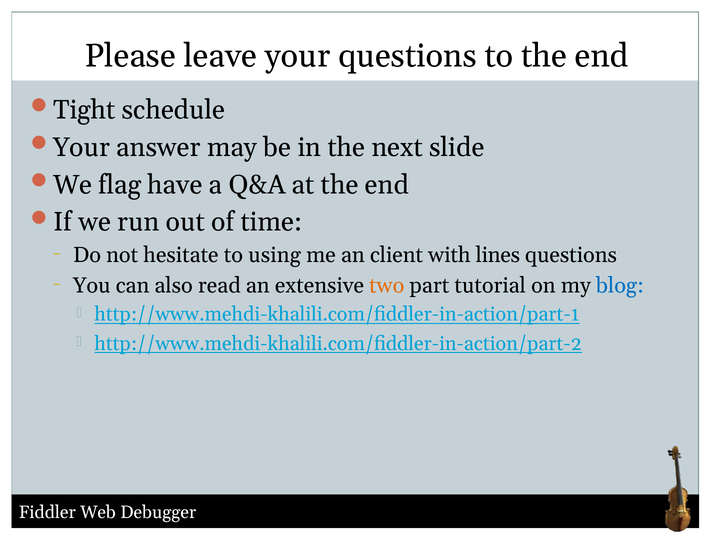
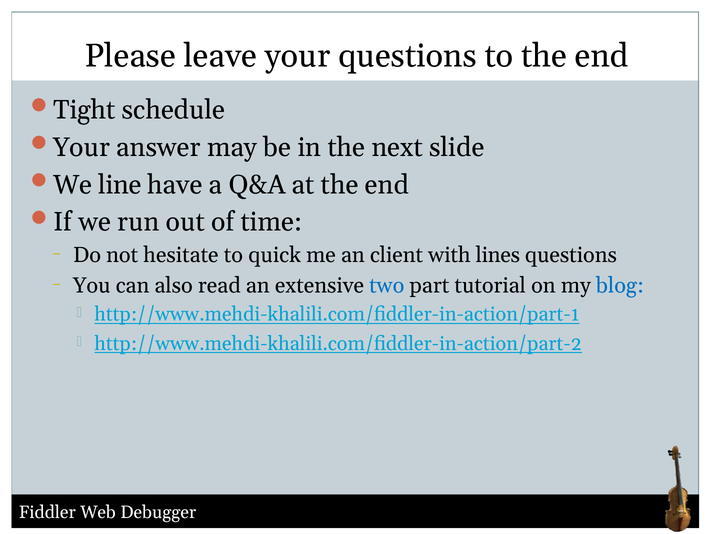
flag: flag -> line
using: using -> quick
two colour: orange -> blue
